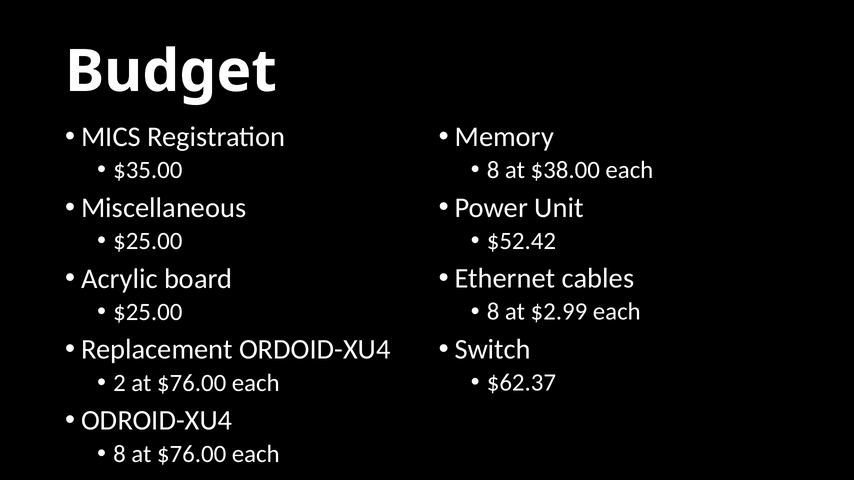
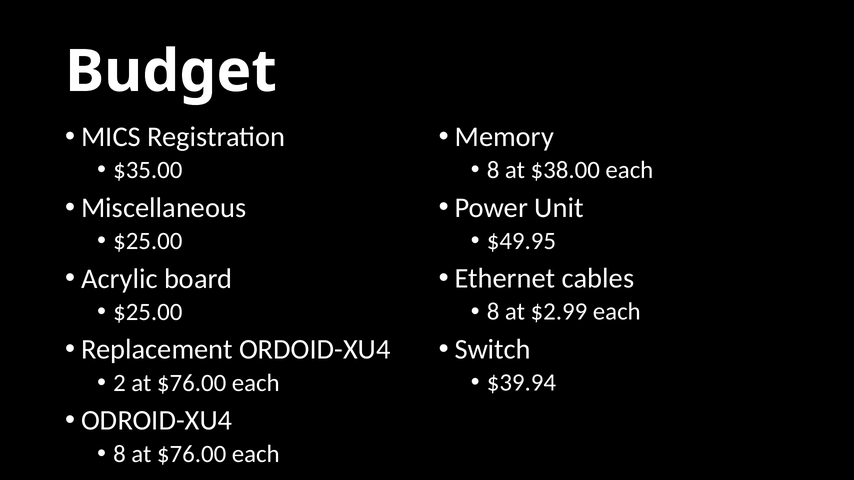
$52.42: $52.42 -> $49.95
$62.37: $62.37 -> $39.94
